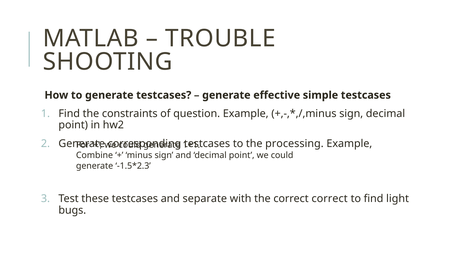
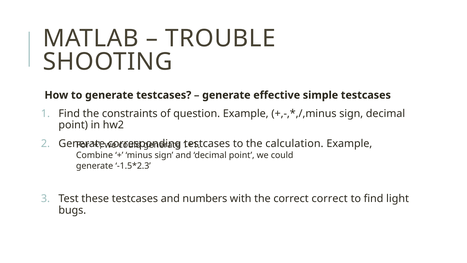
processing: processing -> calculation
separate: separate -> numbers
